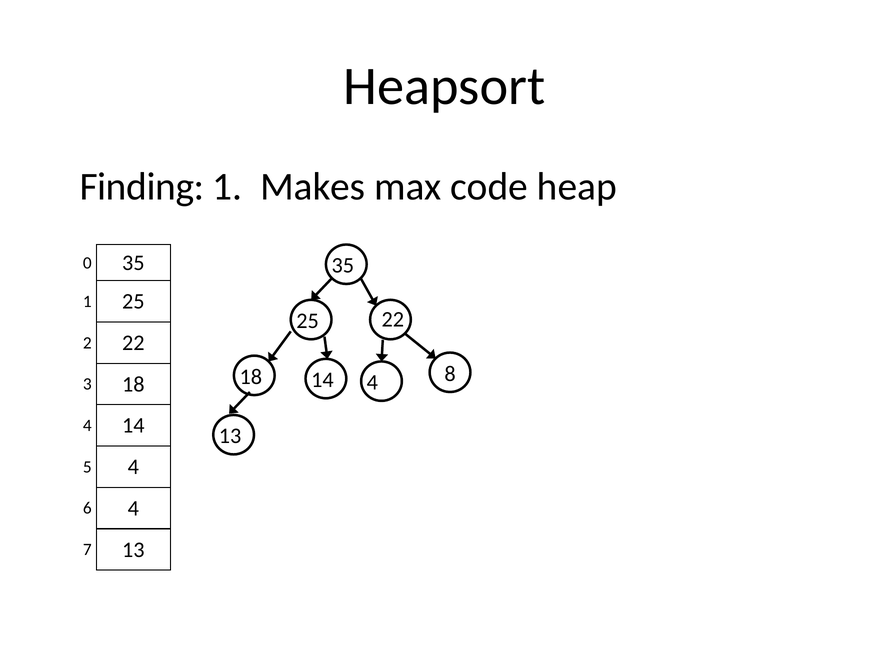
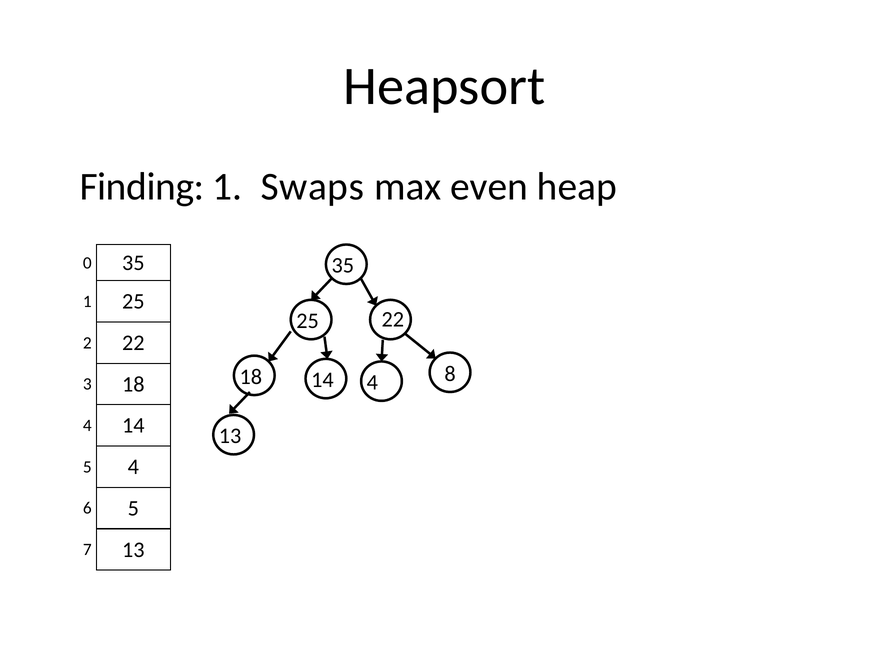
Makes: Makes -> Swaps
code: code -> even
6 4: 4 -> 5
